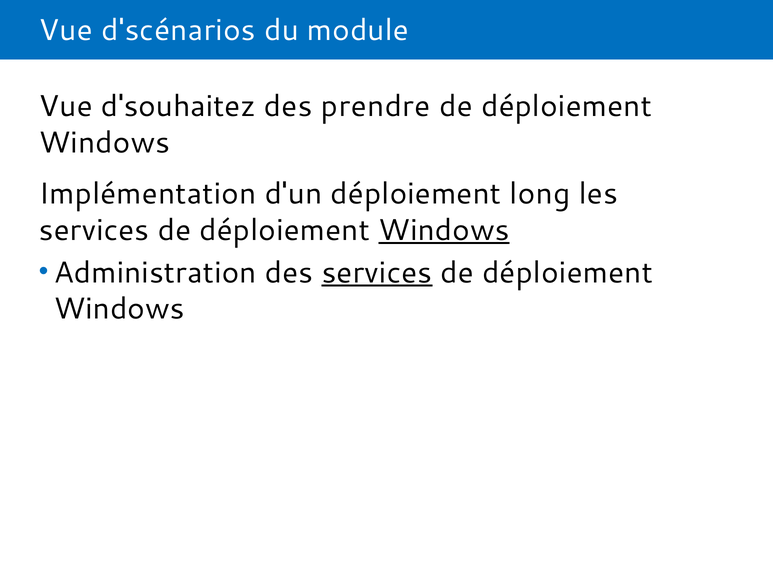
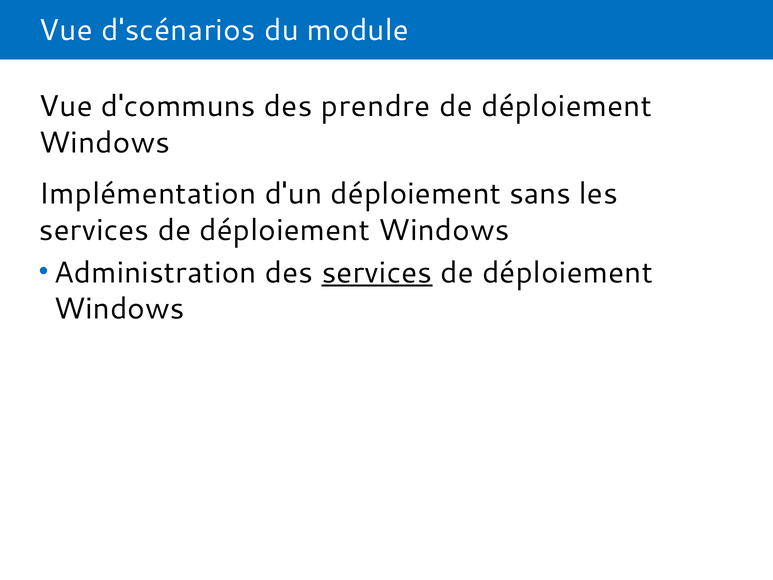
d'souhaitez: d'souhaitez -> d'communs
long: long -> sans
Windows at (444, 230) underline: present -> none
